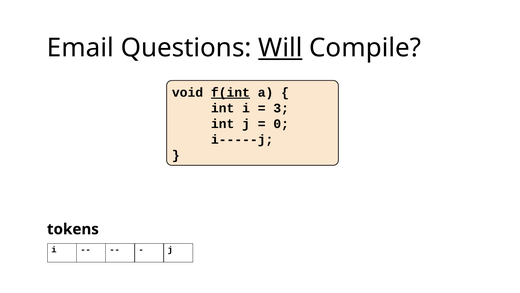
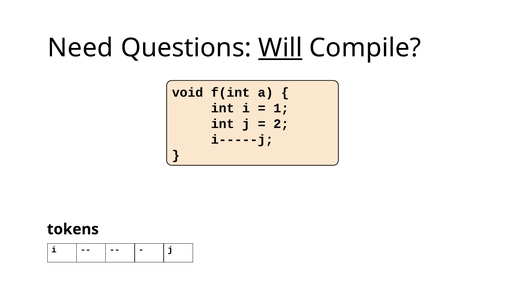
Email: Email -> Need
f(int underline: present -> none
3: 3 -> 1
0: 0 -> 2
